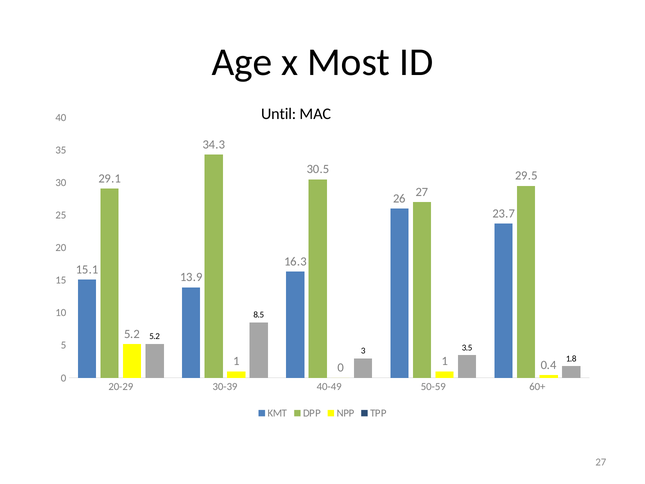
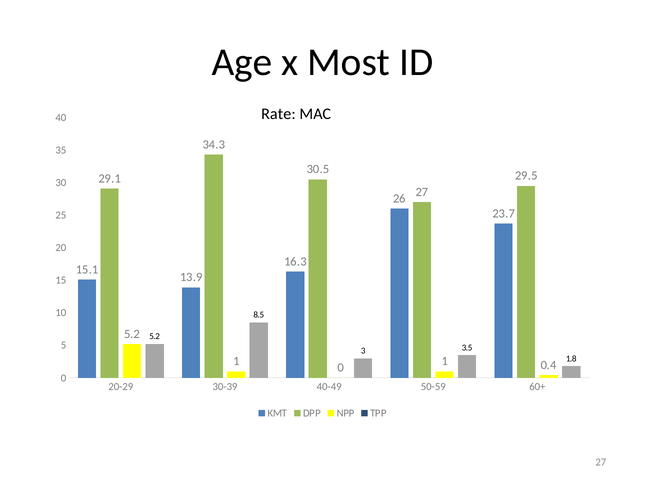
Until: Until -> Rate
